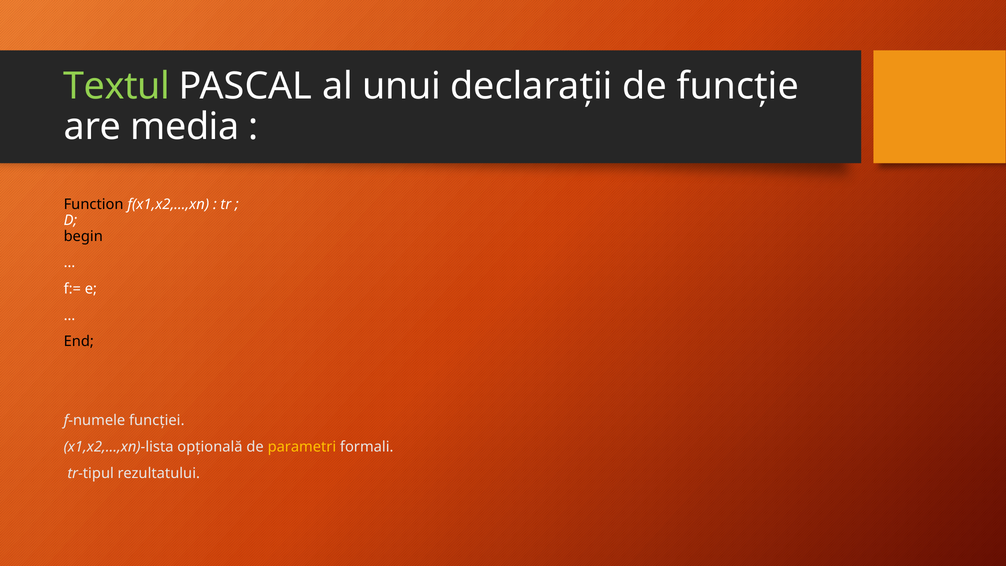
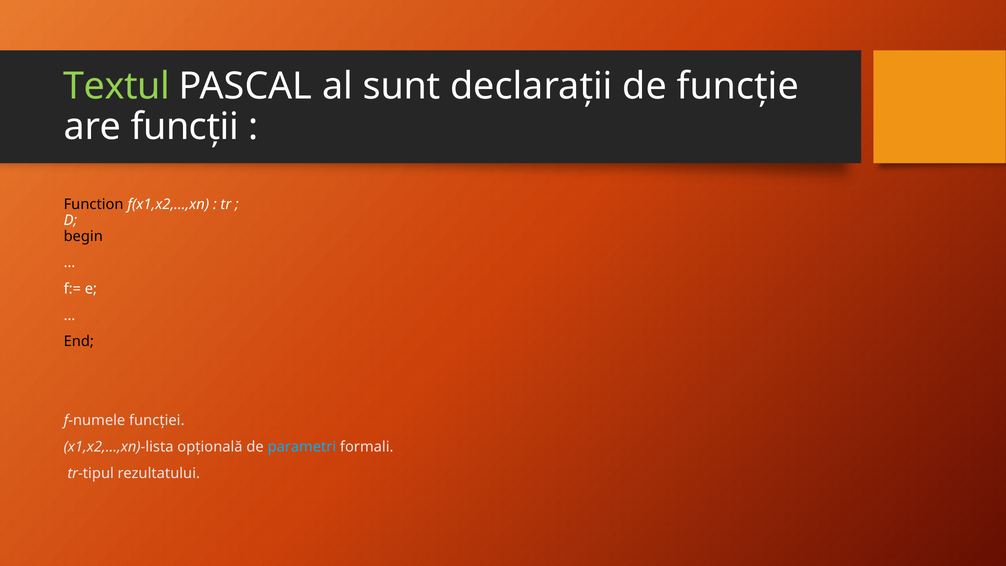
unui: unui -> sunt
media: media -> funcții
parametri colour: yellow -> light blue
